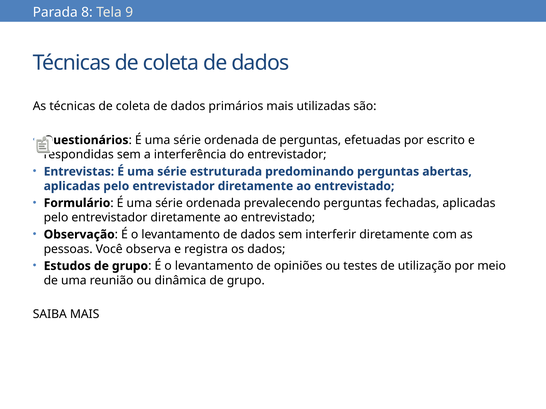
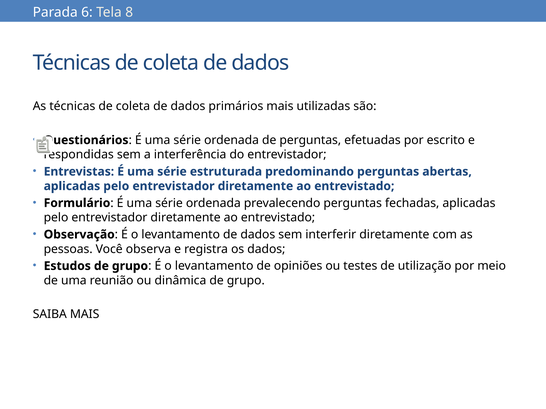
8: 8 -> 6
9: 9 -> 8
